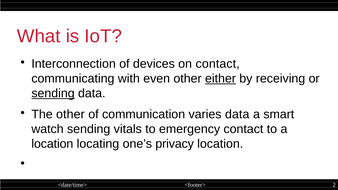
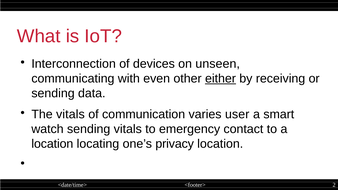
on contact: contact -> unseen
sending at (53, 93) underline: present -> none
The other: other -> vitals
varies data: data -> user
